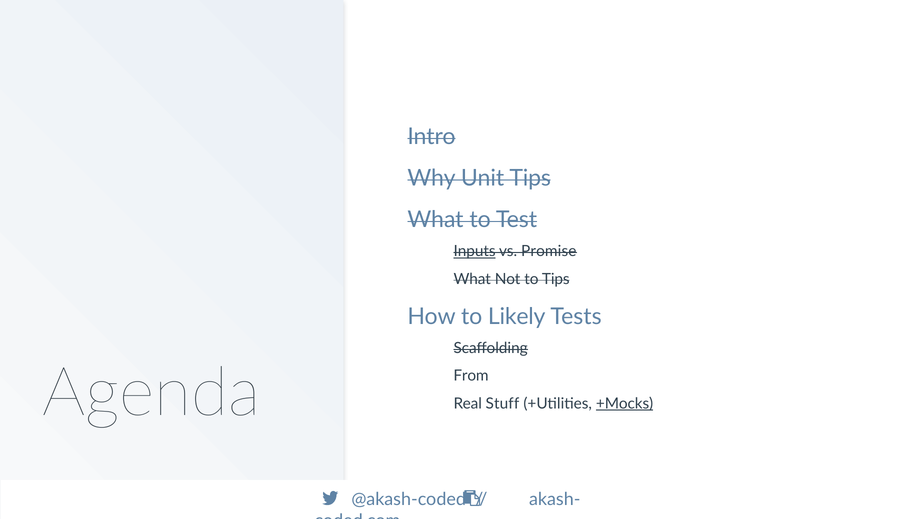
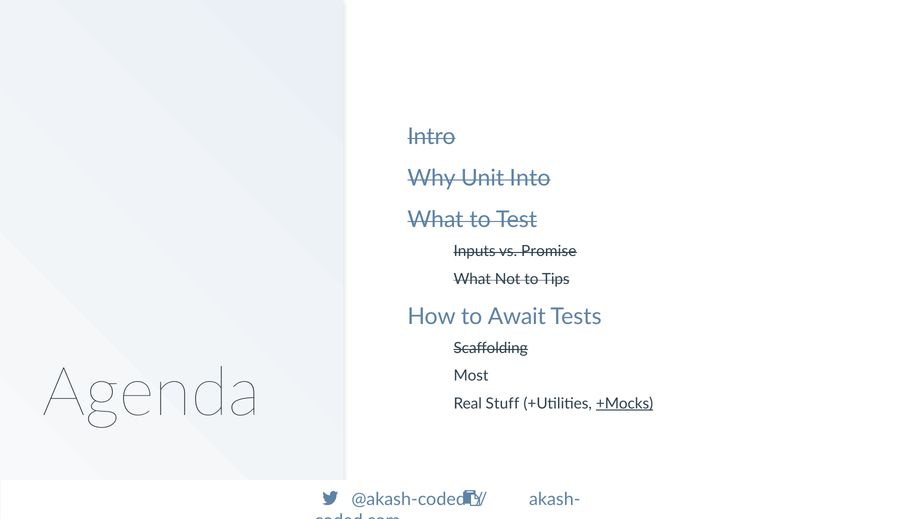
Unit Tips: Tips -> Into
Inputs underline: present -> none
Likely: Likely -> Await
From: From -> Most
